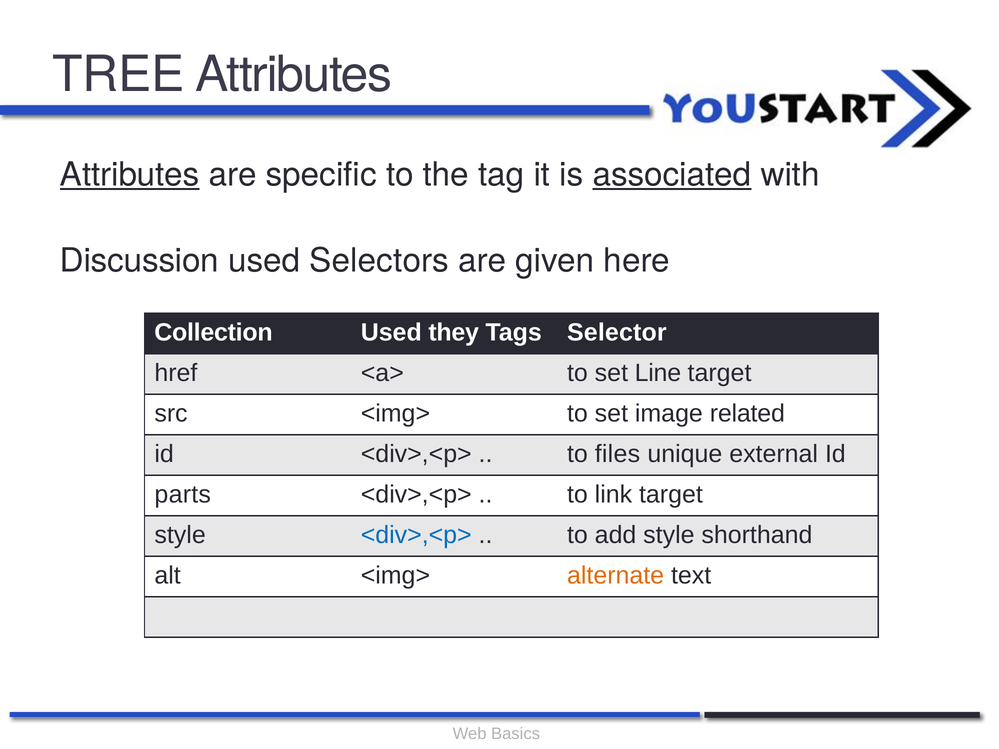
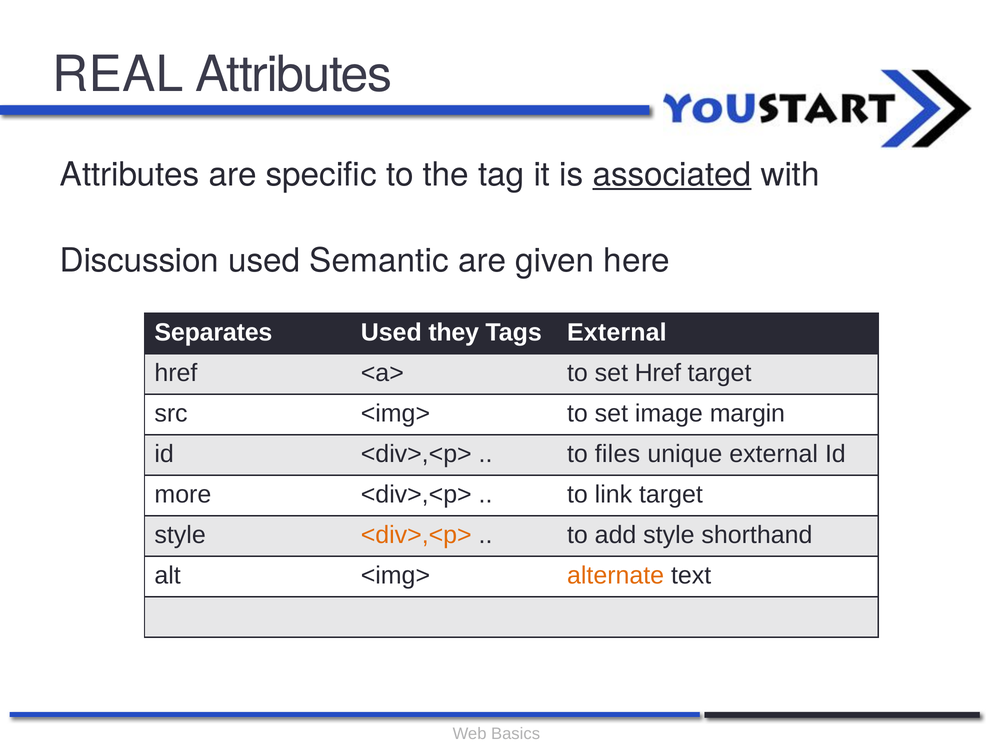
TREE: TREE -> REAL
Attributes at (130, 175) underline: present -> none
Selectors: Selectors -> Semantic
Collection: Collection -> Separates
Tags Selector: Selector -> External
set Line: Line -> Href
related: related -> margin
parts: parts -> more
<div>,<p> at (416, 535) colour: blue -> orange
